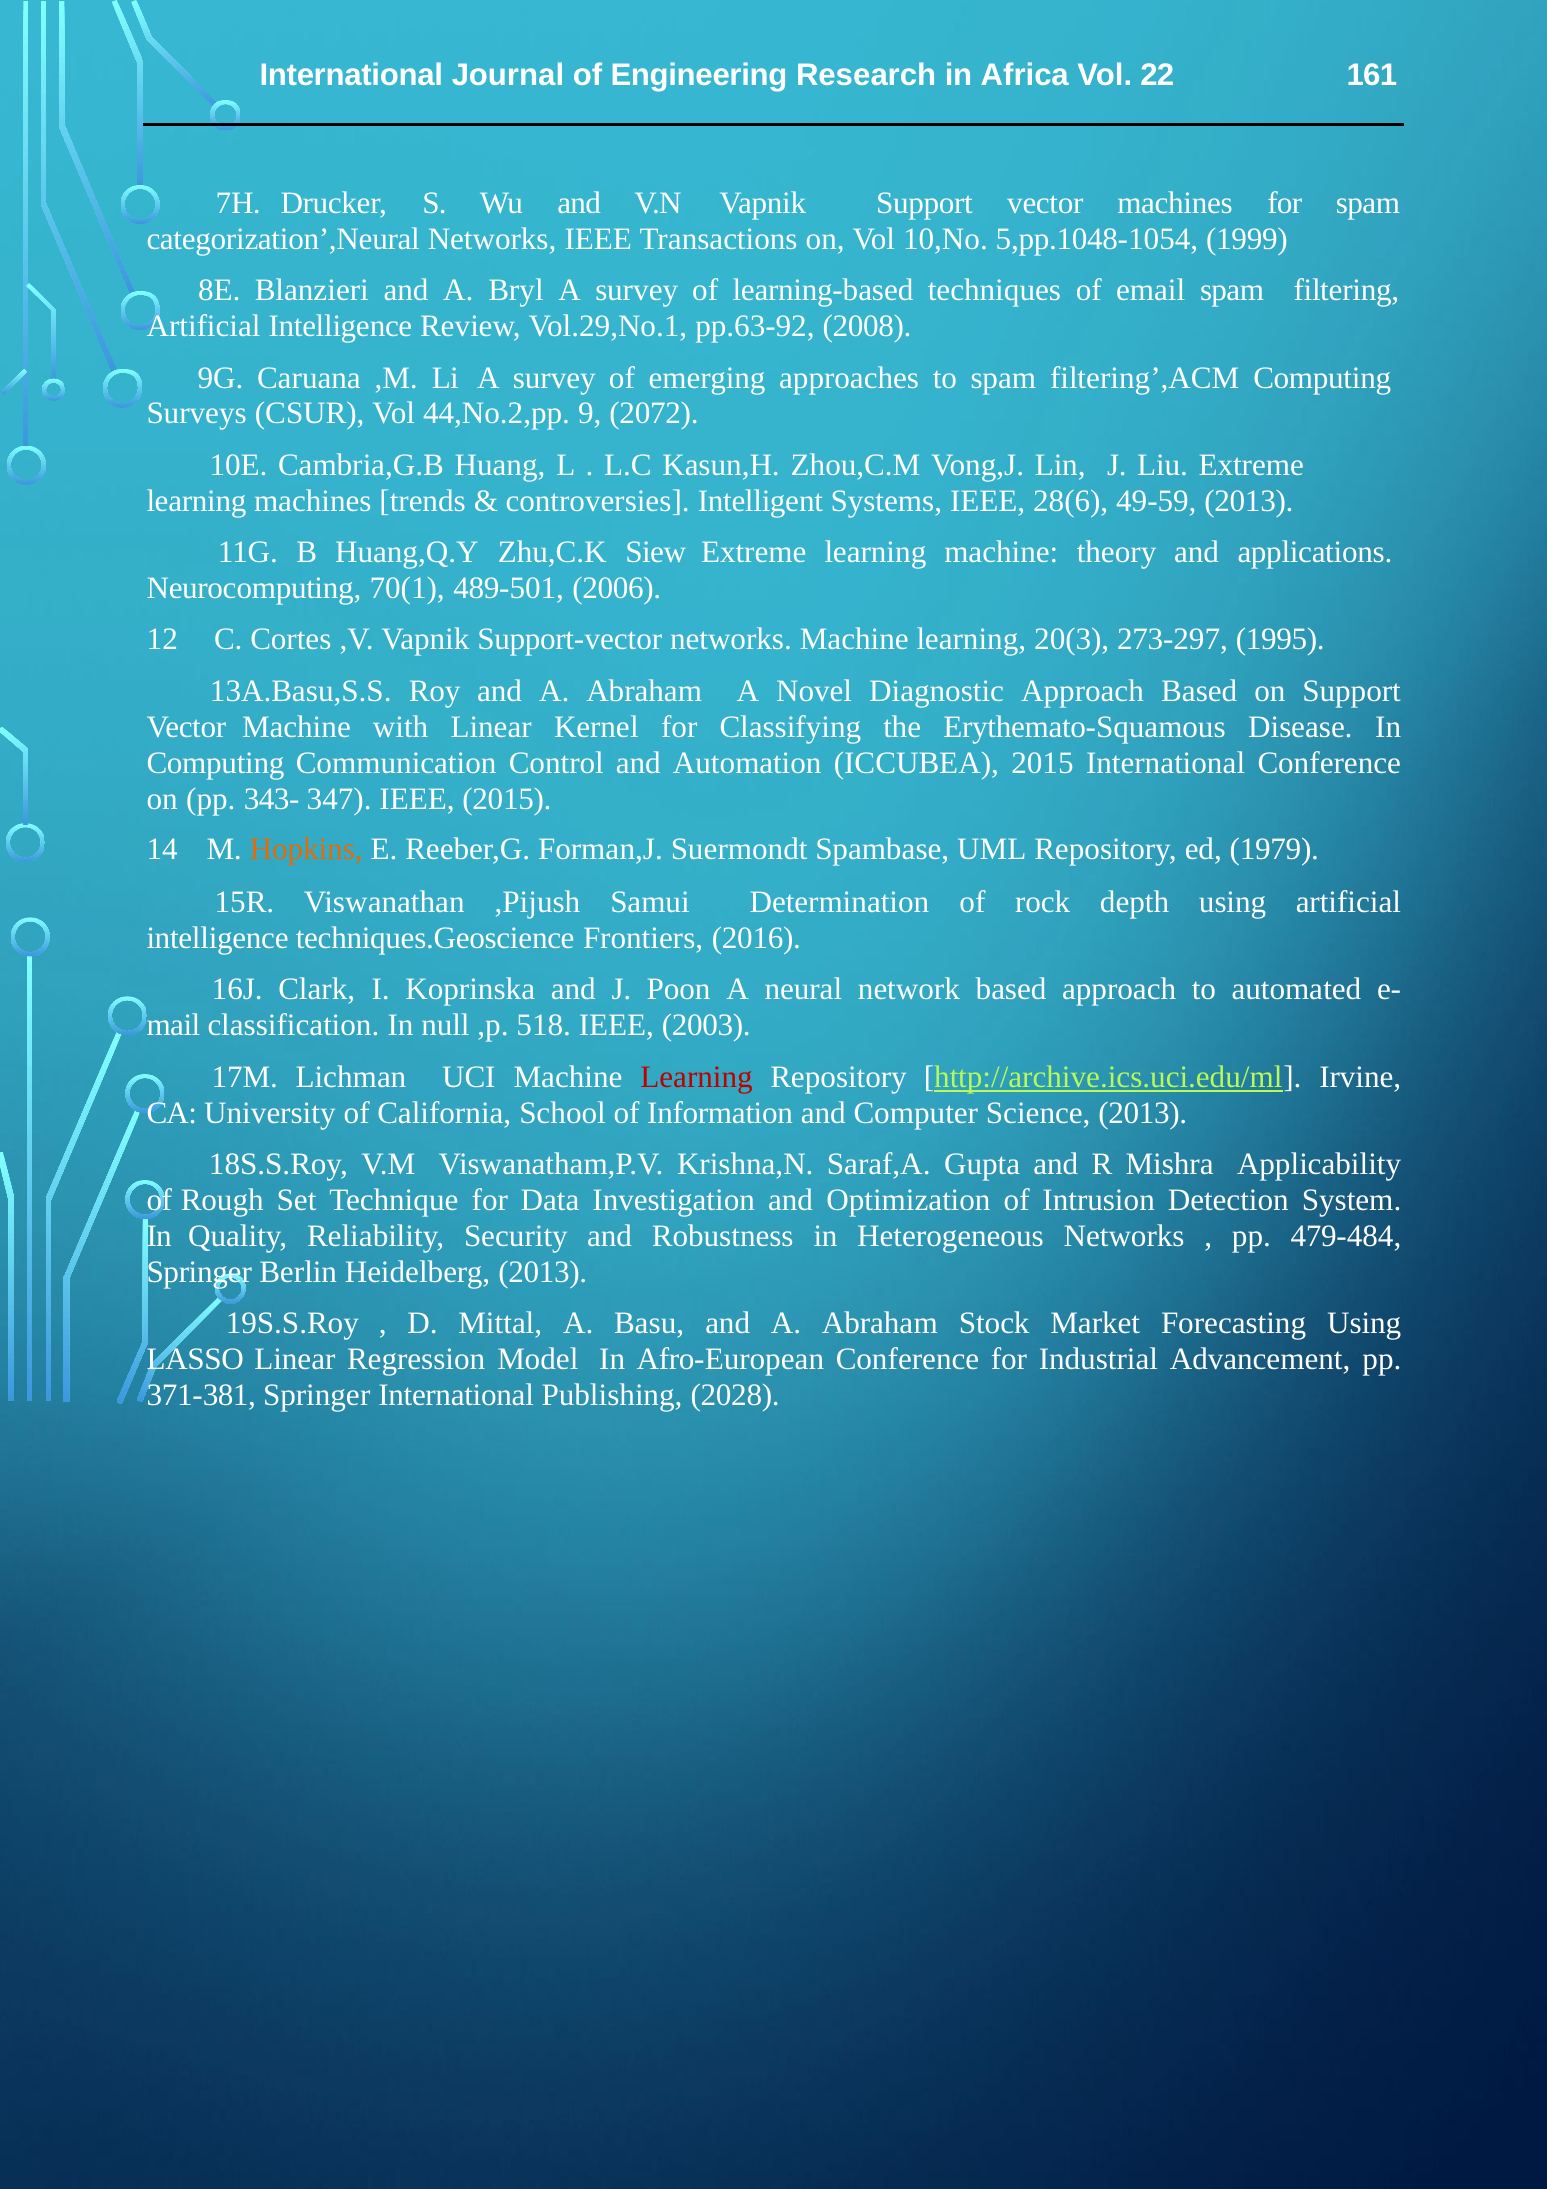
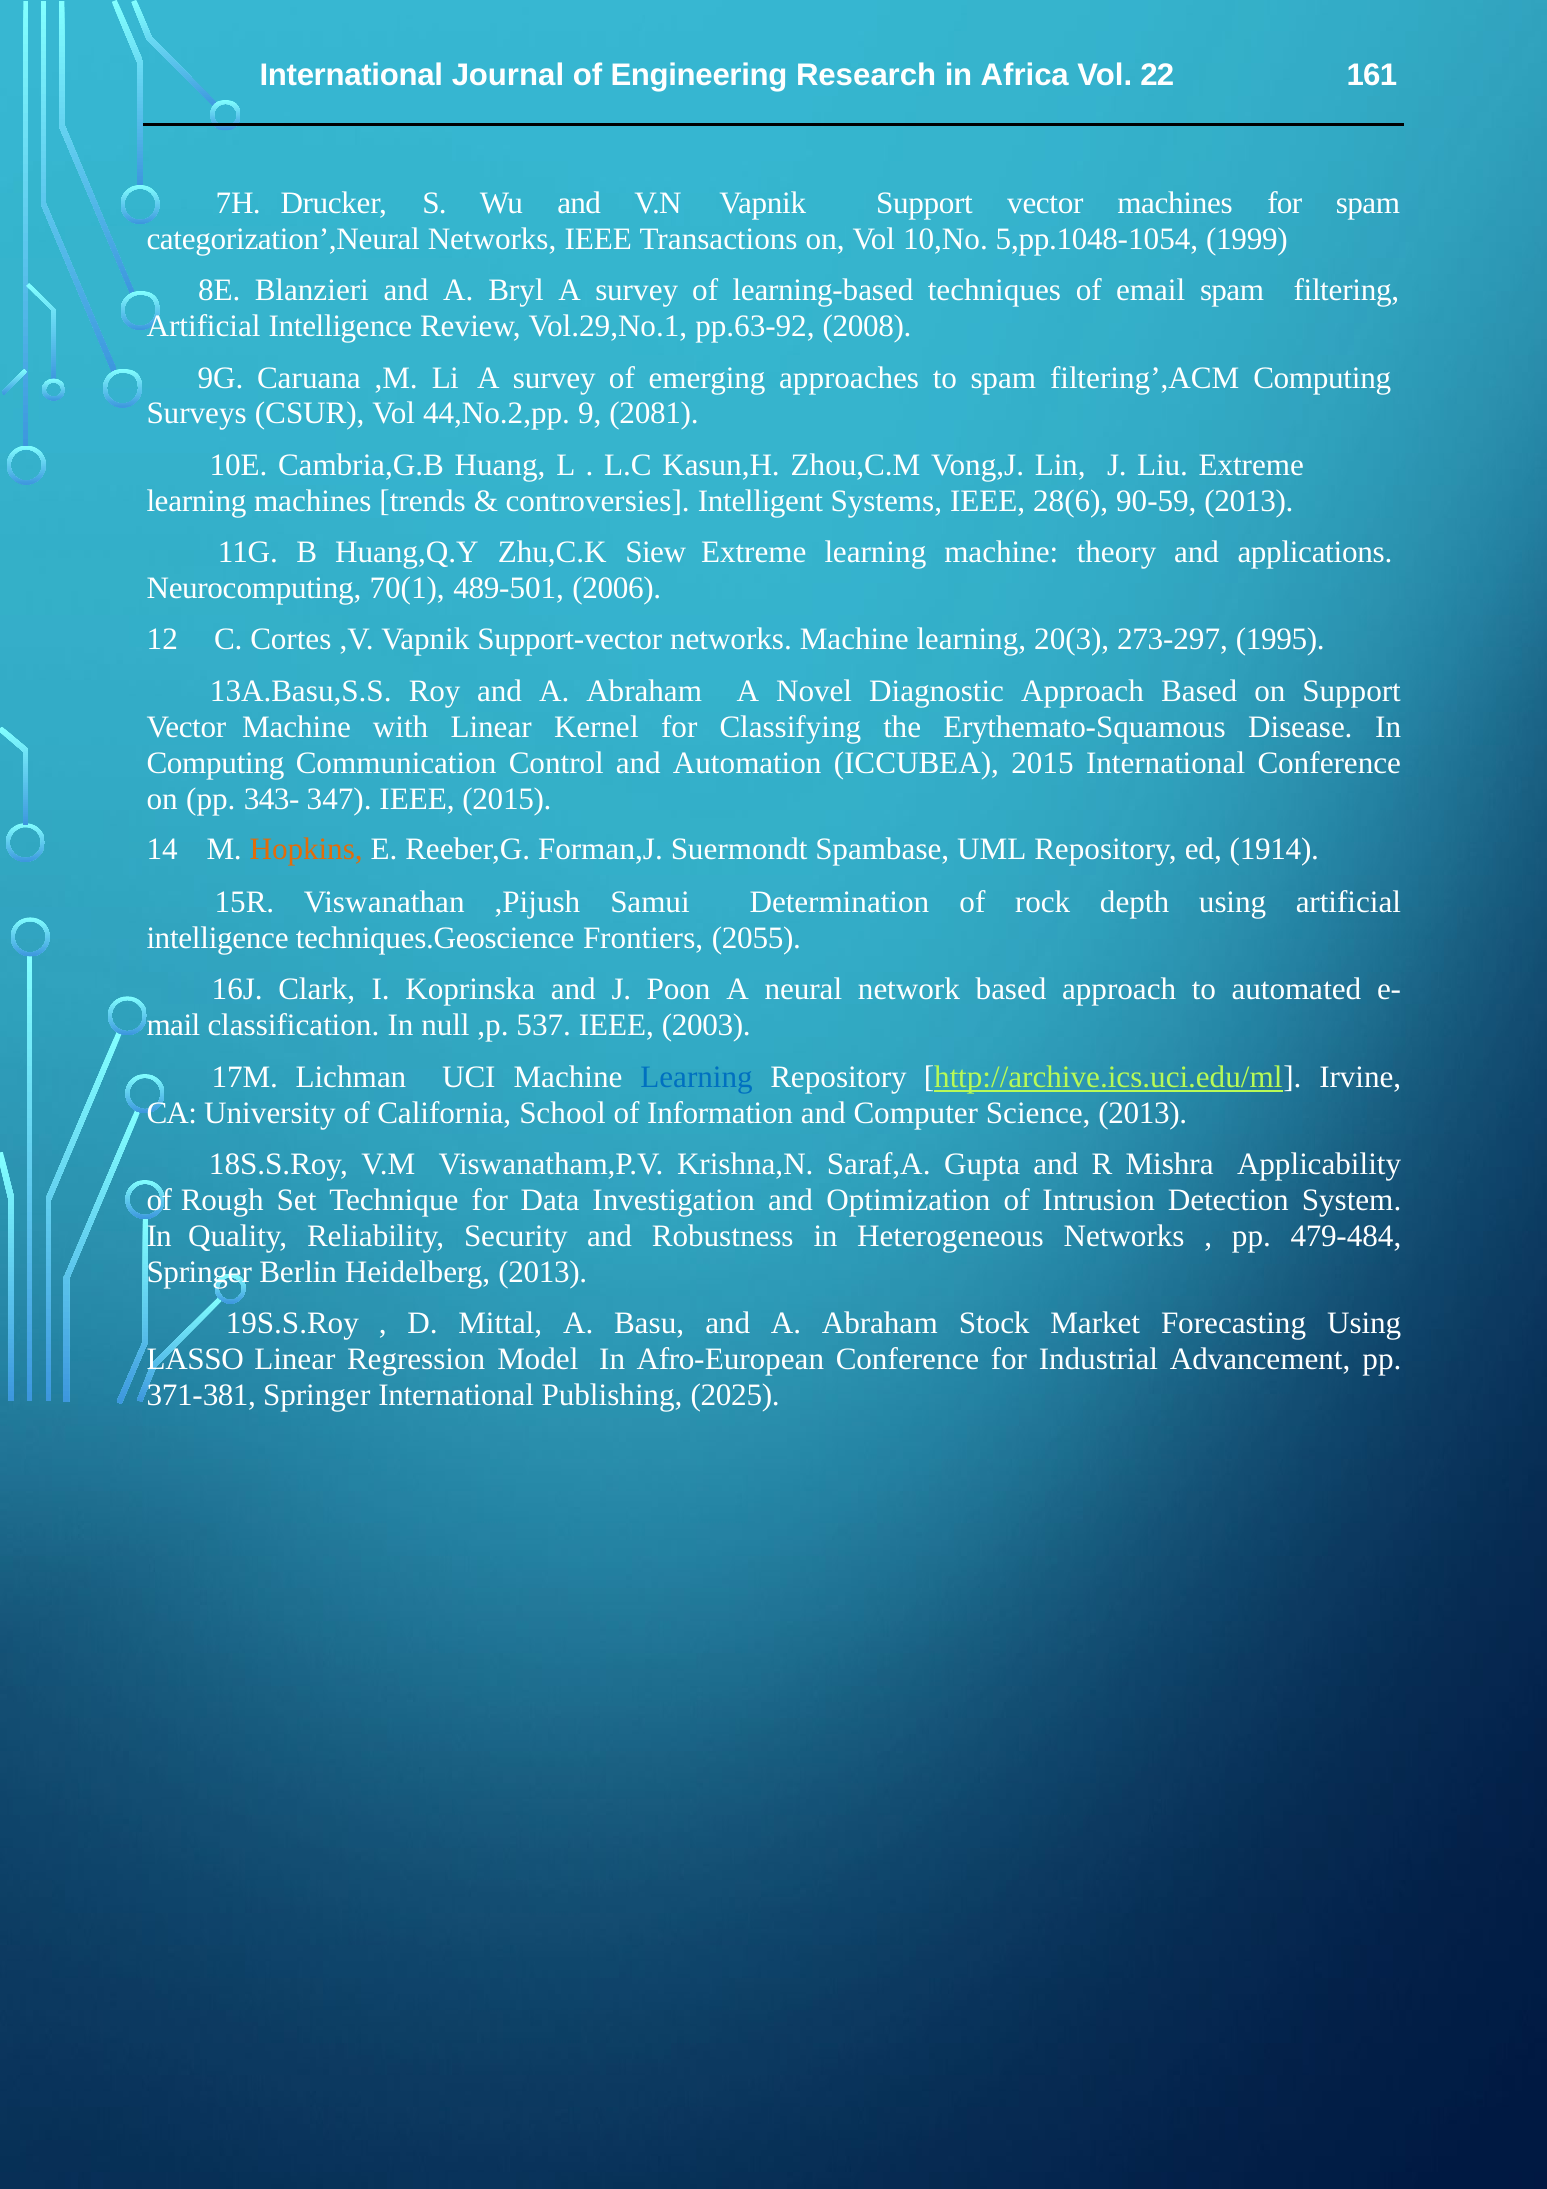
2072: 2072 -> 2081
49-59: 49-59 -> 90-59
1979: 1979 -> 1914
2016: 2016 -> 2055
518: 518 -> 537
Learning at (697, 1077) colour: red -> blue
2028: 2028 -> 2025
